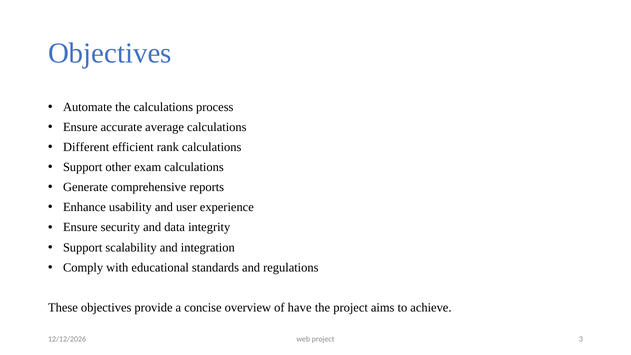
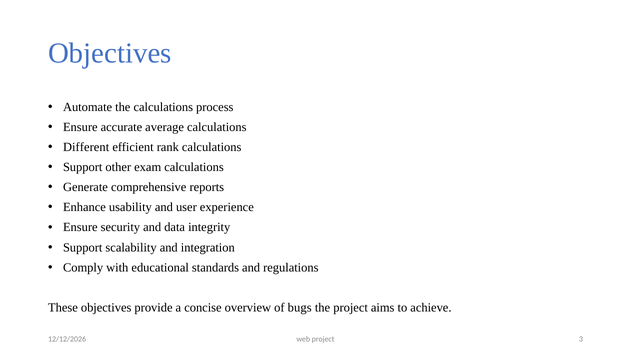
have: have -> bugs
